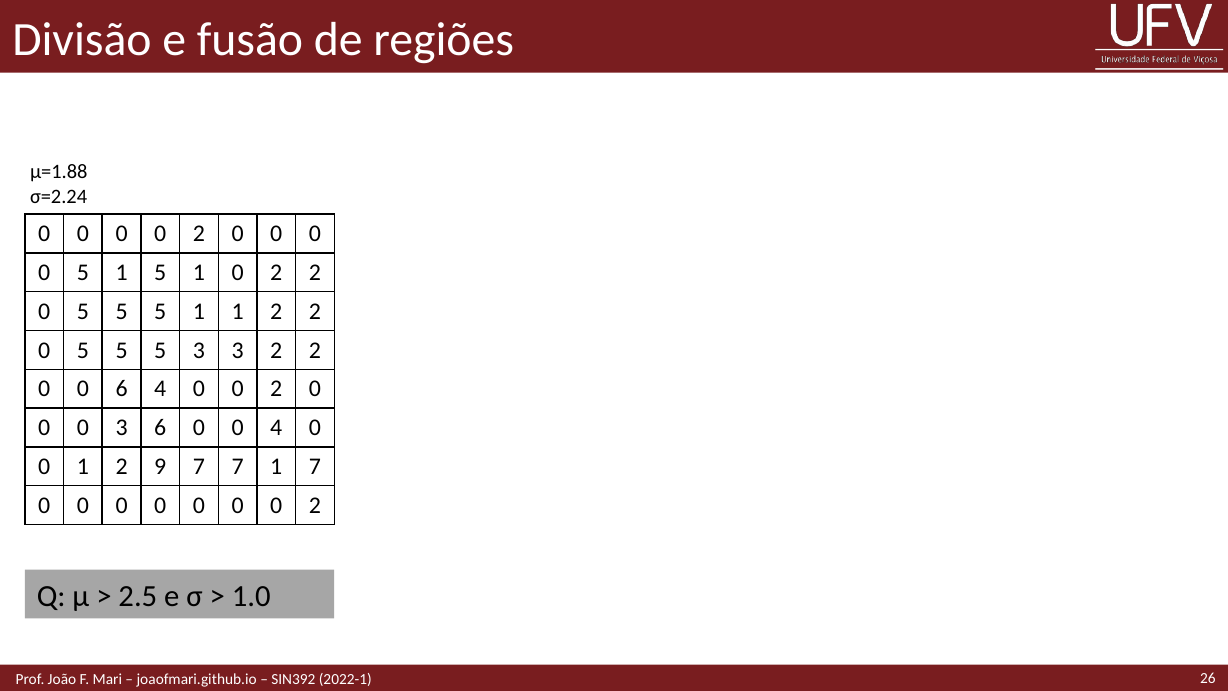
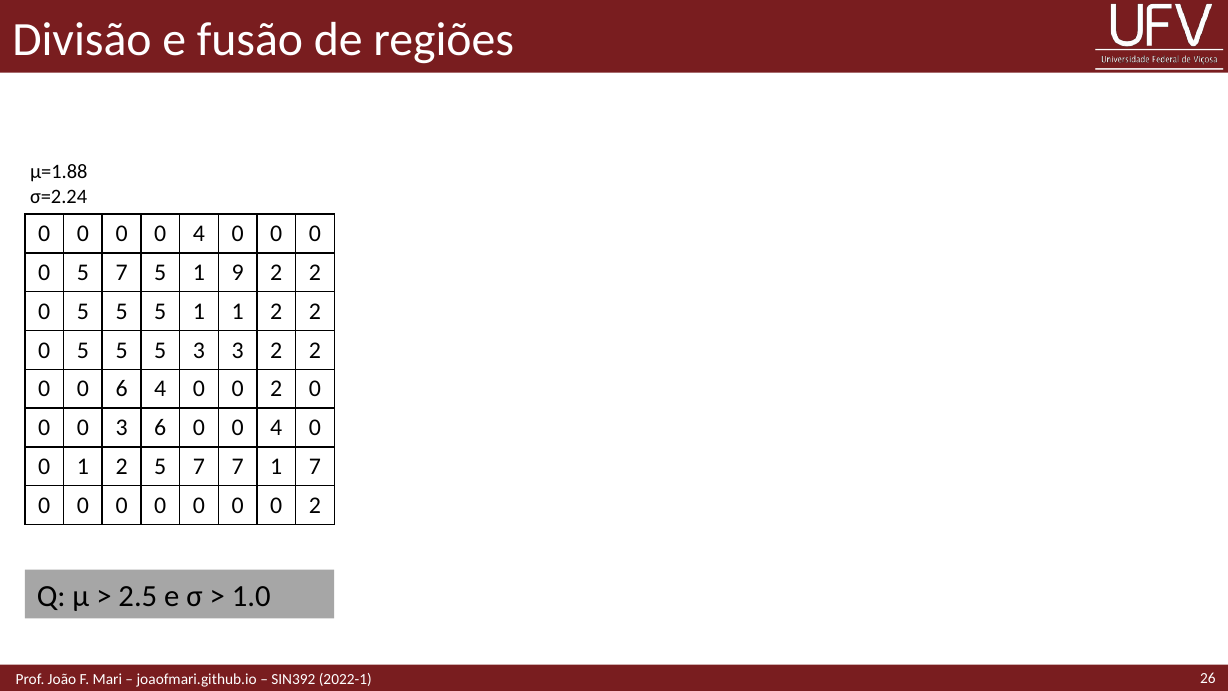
2 at (199, 234): 2 -> 4
0 5 1: 1 -> 7
1 0: 0 -> 9
2 9: 9 -> 5
